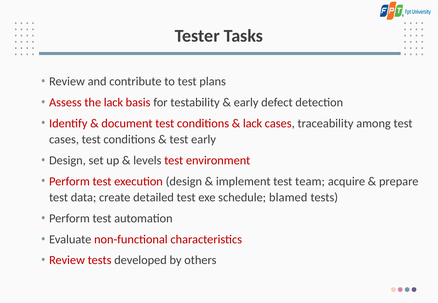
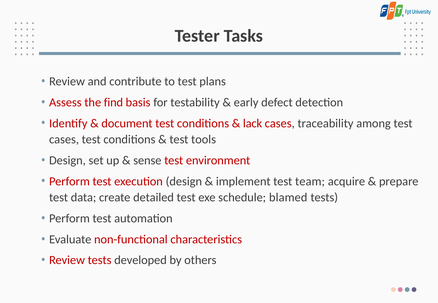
the lack: lack -> find
test early: early -> tools
levels: levels -> sense
